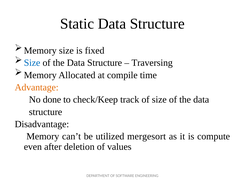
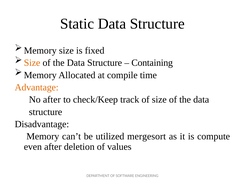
Size at (32, 63) colour: blue -> orange
Traversing: Traversing -> Containing
No done: done -> after
